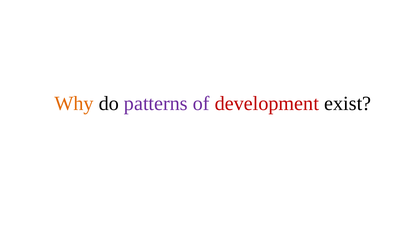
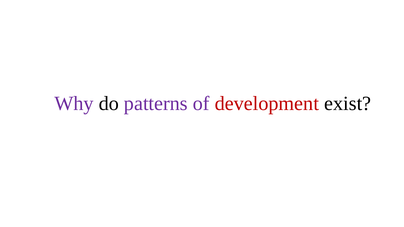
Why colour: orange -> purple
